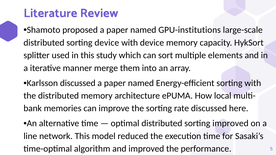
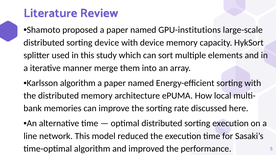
Karlsson discussed: discussed -> algorithm
sorting improved: improved -> execution
